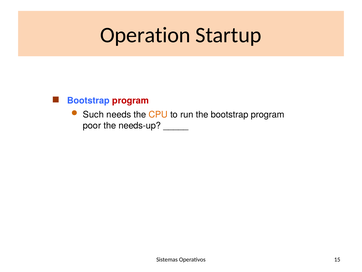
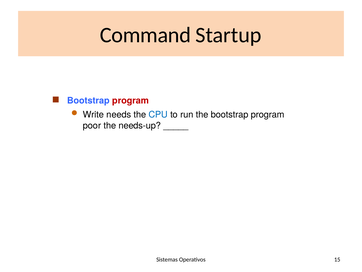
Operation: Operation -> Command
Such: Such -> Write
CPU colour: orange -> blue
